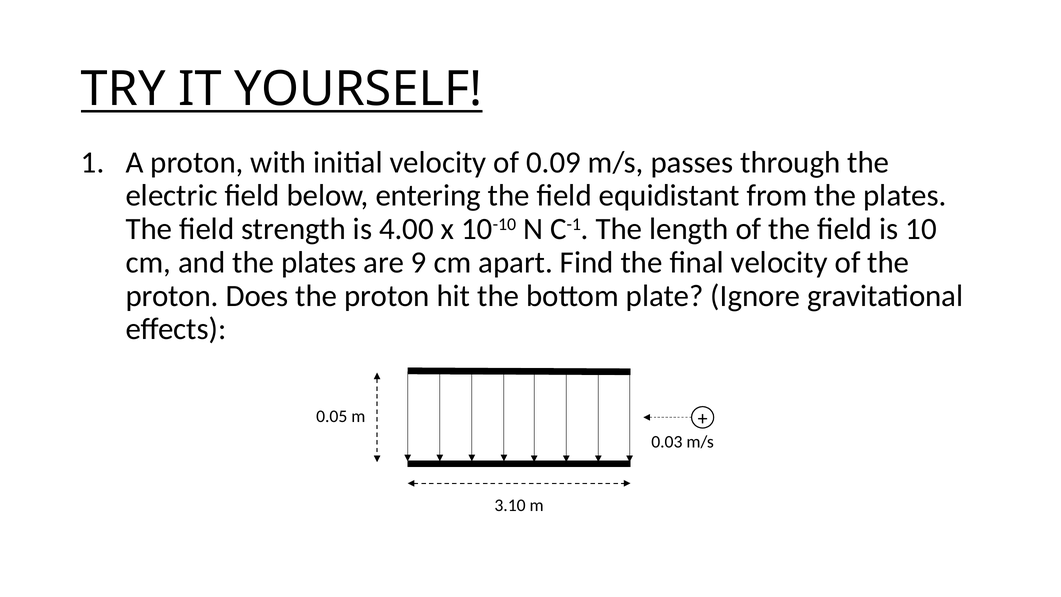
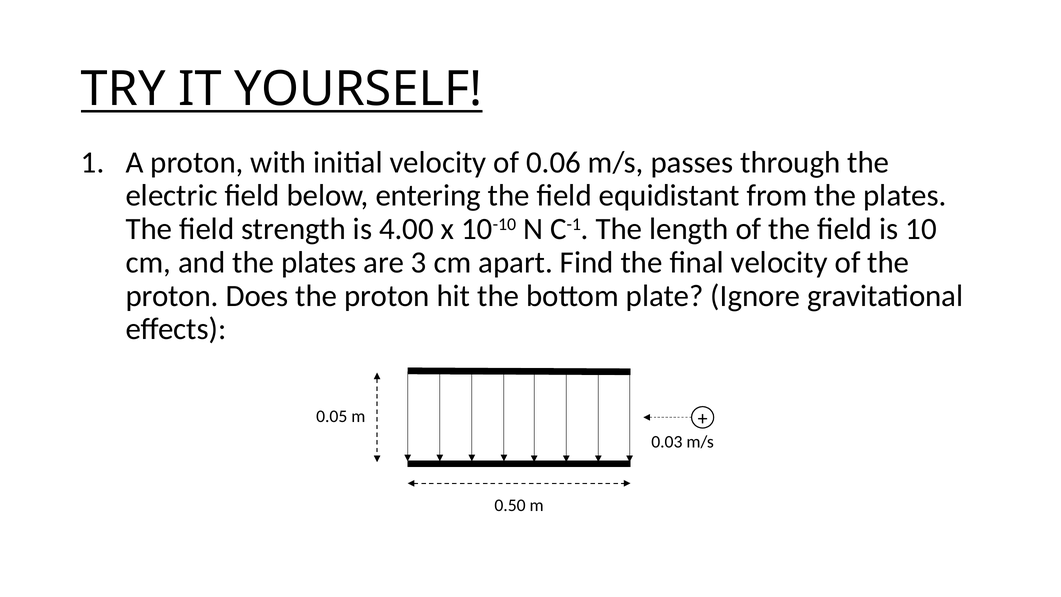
0.09: 0.09 -> 0.06
9: 9 -> 3
3.10: 3.10 -> 0.50
